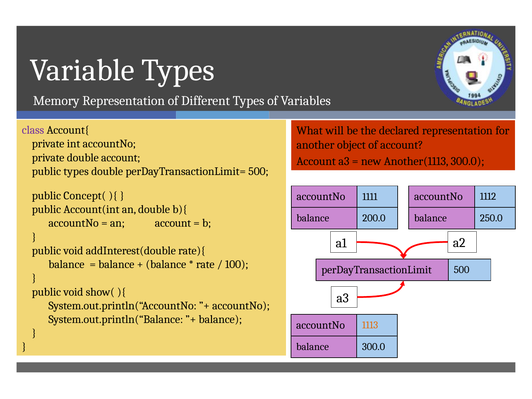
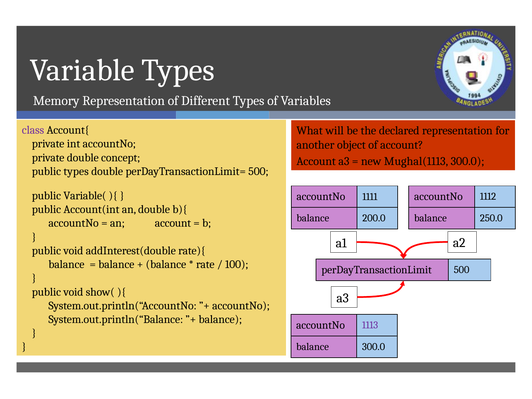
double account: account -> concept
Another(1113: Another(1113 -> Mughal(1113
Concept(: Concept( -> Variable(
1113 colour: orange -> purple
